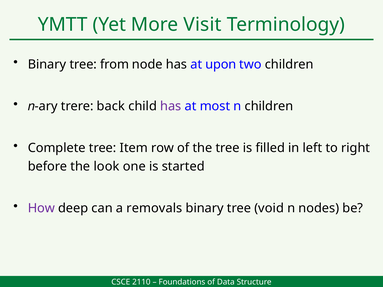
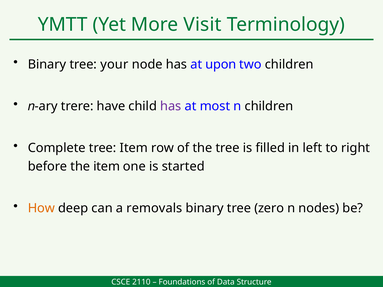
from: from -> your
back: back -> have
the look: look -> item
How colour: purple -> orange
void: void -> zero
